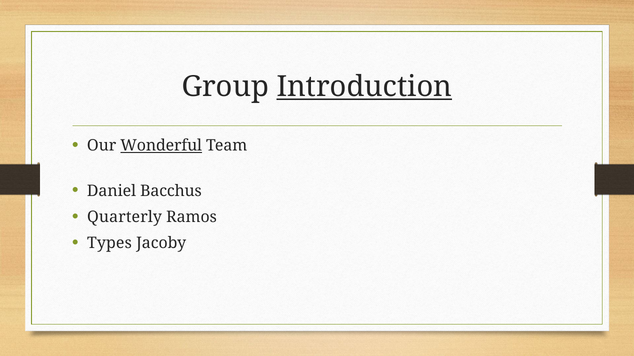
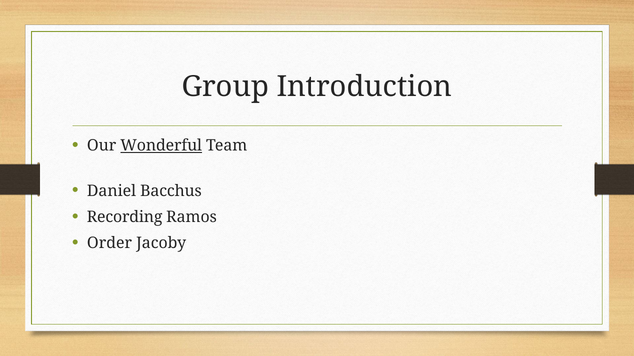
Introduction underline: present -> none
Quarterly: Quarterly -> Recording
Types: Types -> Order
